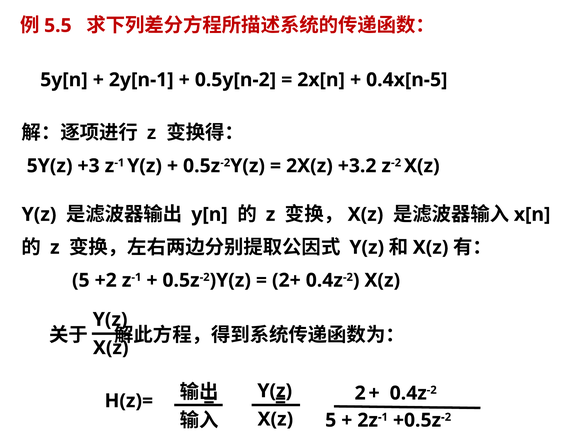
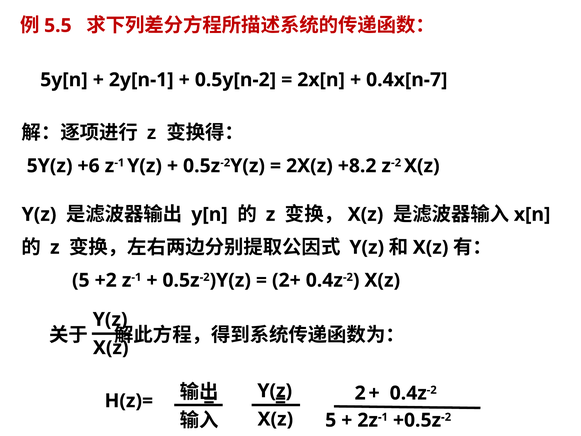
0.4x[n-5: 0.4x[n-5 -> 0.4x[n-7
+3: +3 -> +6
+3.2: +3.2 -> +8.2
